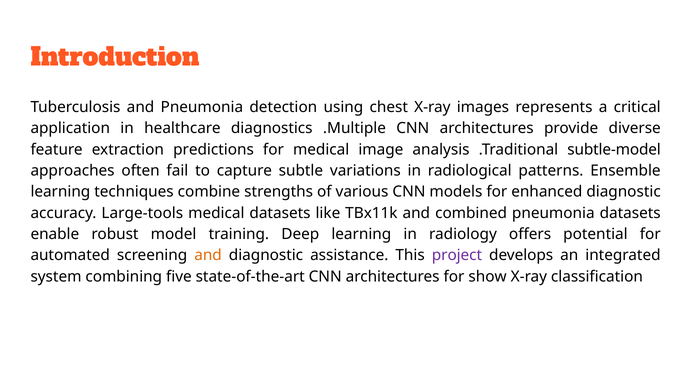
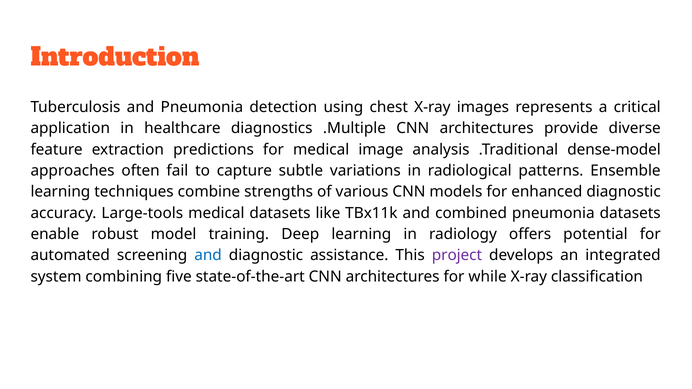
subtle-model: subtle-model -> dense-model
and at (208, 256) colour: orange -> blue
show: show -> while
